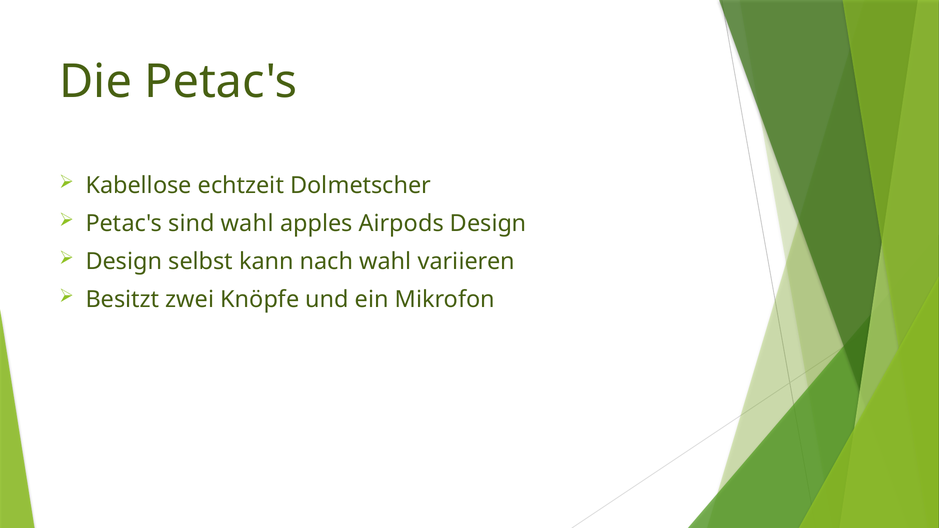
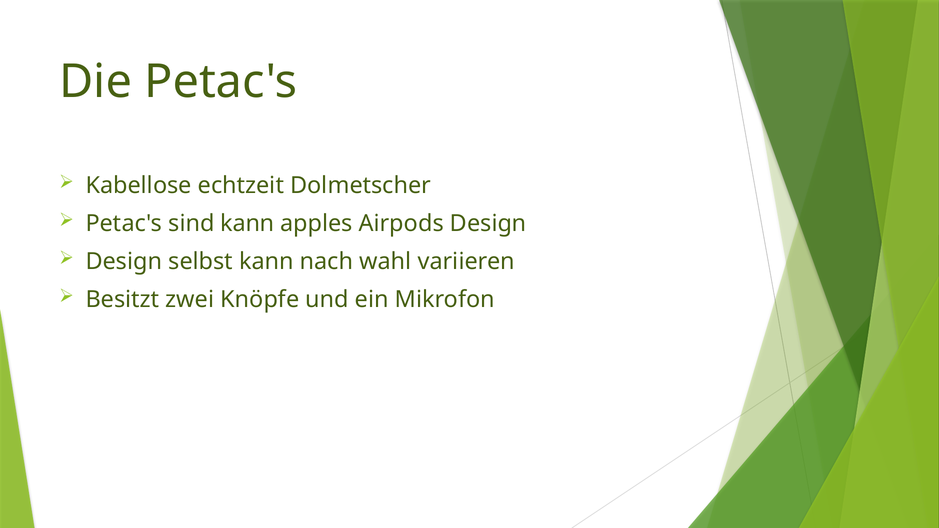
sind wahl: wahl -> kann
